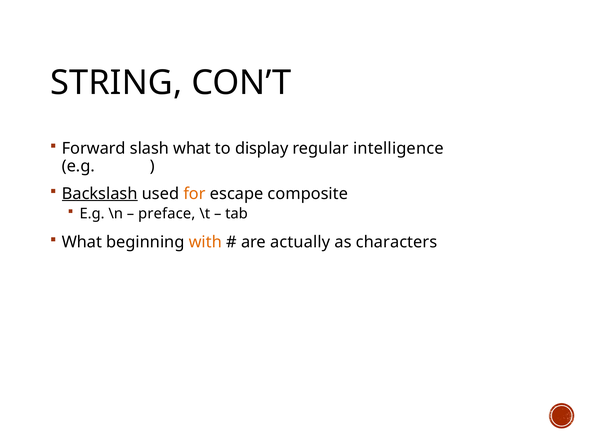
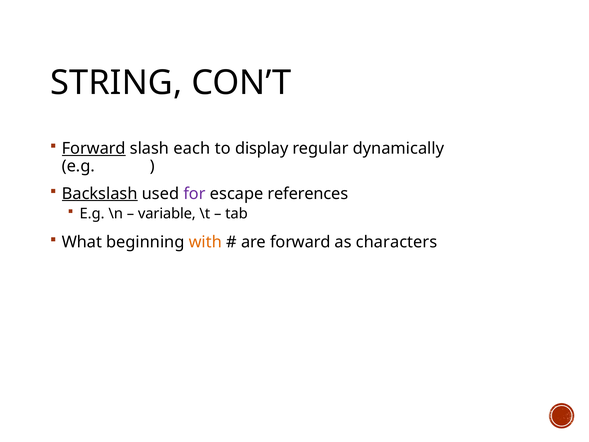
Forward at (94, 148) underline: none -> present
slash what: what -> each
intelligence: intelligence -> dynamically
for colour: orange -> purple
composite: composite -> references
preface: preface -> variable
are actually: actually -> forward
